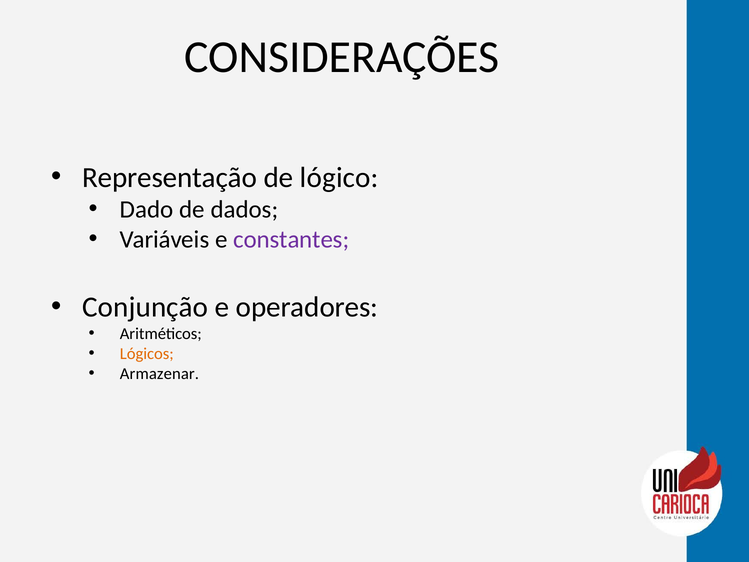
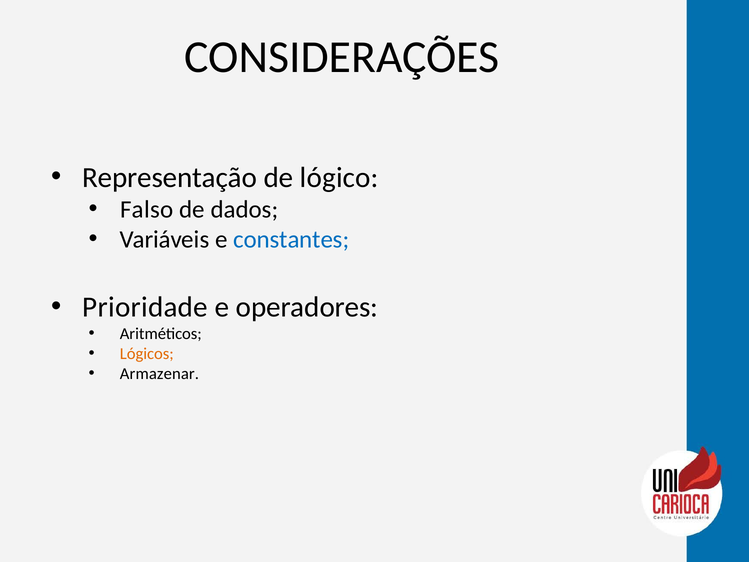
Dado: Dado -> Falso
constantes colour: purple -> blue
Conjunção: Conjunção -> Prioridade
